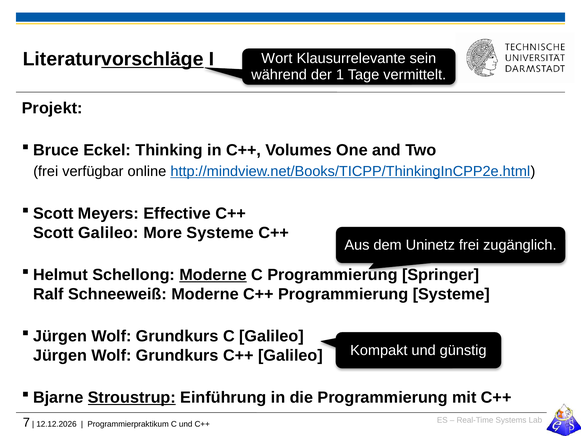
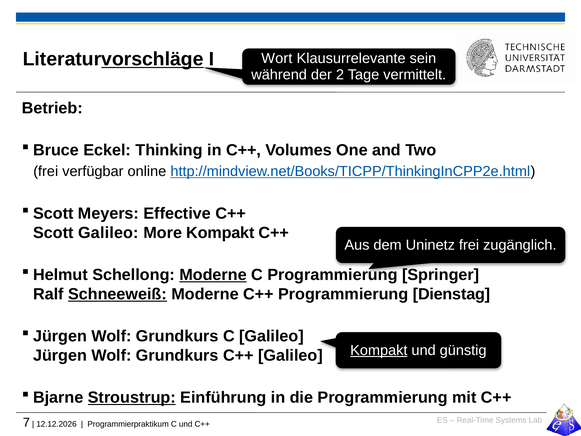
1: 1 -> 2
Projekt: Projekt -> Betrieb
More Systeme: Systeme -> Kompakt
Schneeweiß underline: none -> present
Programmierung Systeme: Systeme -> Dienstag
Kompakt at (379, 350) underline: none -> present
